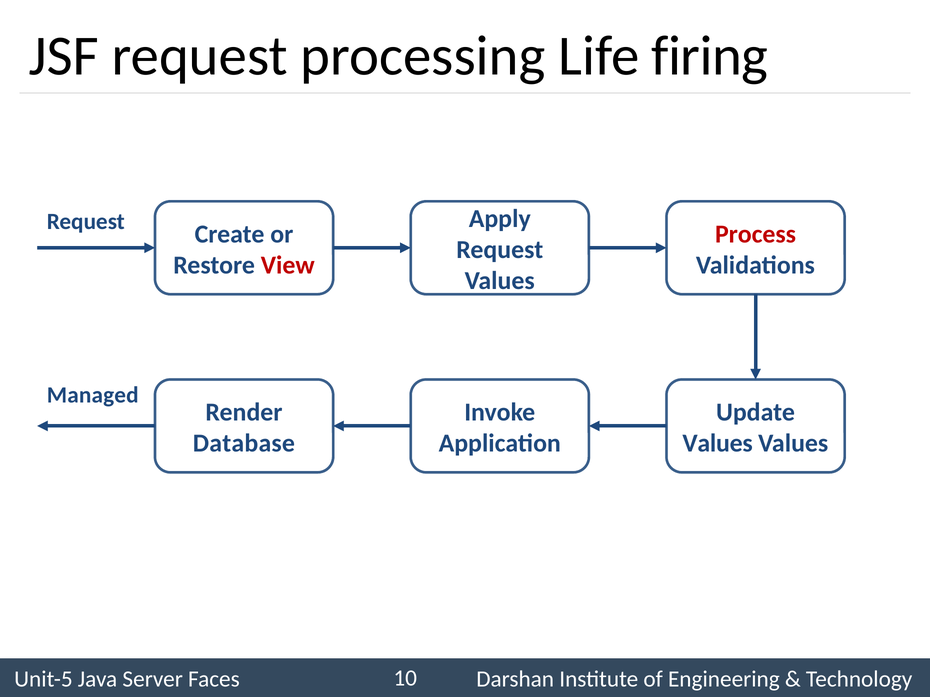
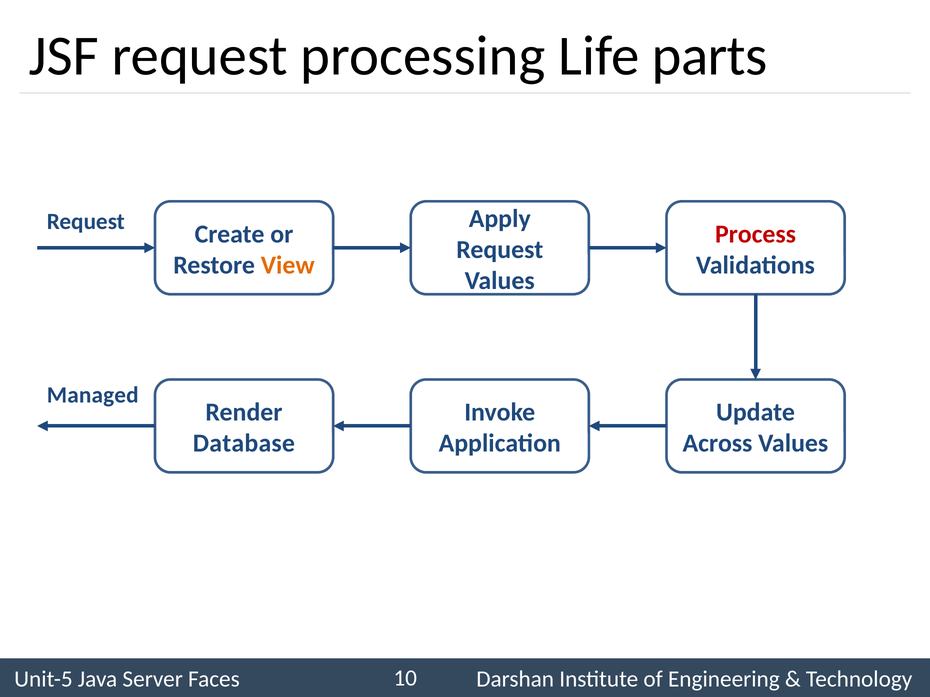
firing: firing -> parts
View colour: red -> orange
Values at (718, 444): Values -> Across
